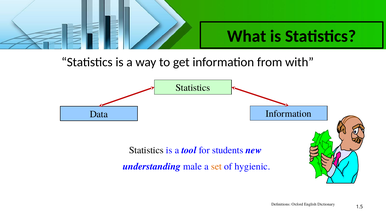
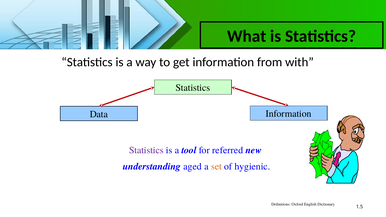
Statistics at (146, 150) colour: black -> purple
students: students -> referred
male: male -> aged
